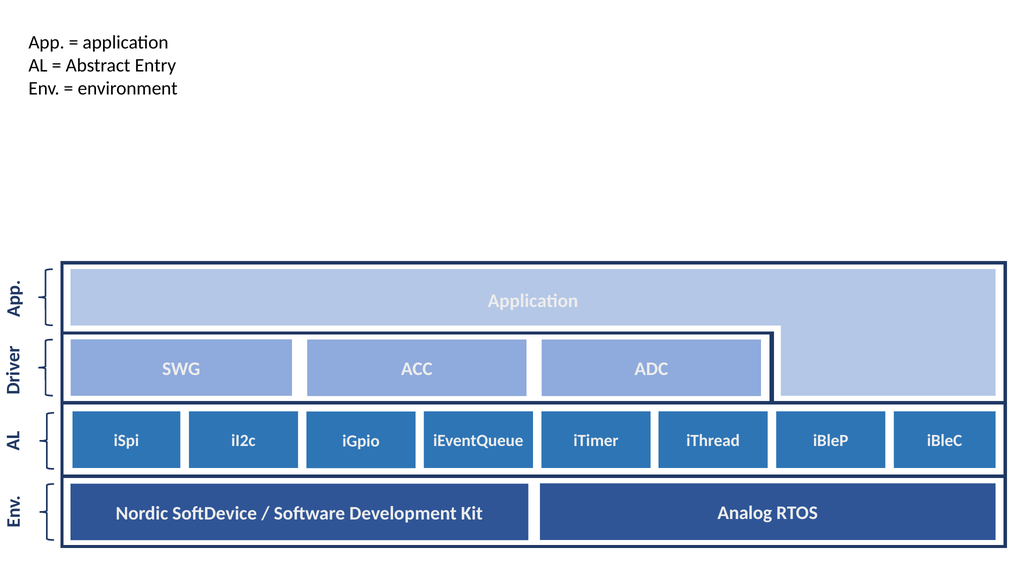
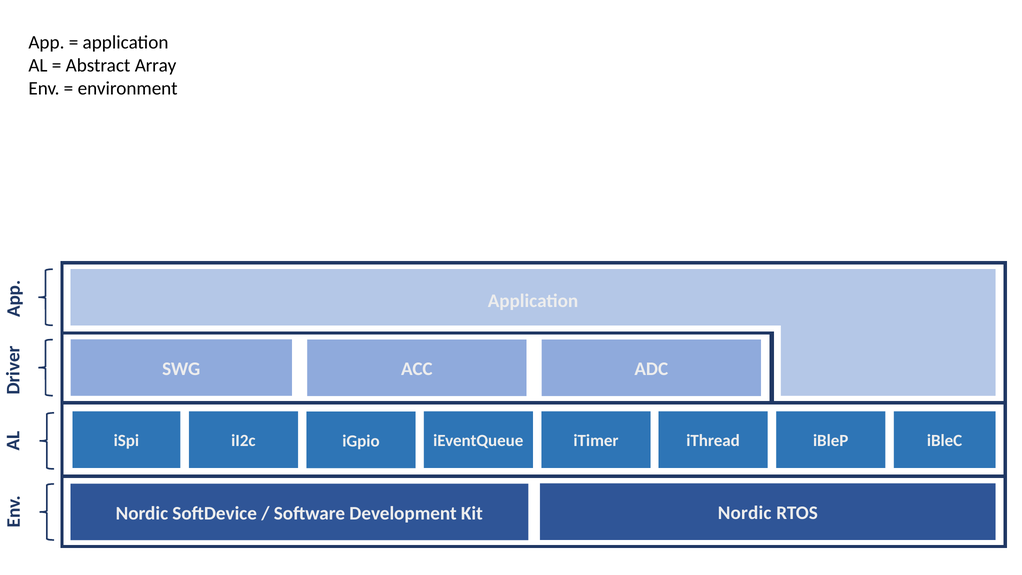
Entry: Entry -> Array
Analog at (745, 513): Analog -> Nordic
